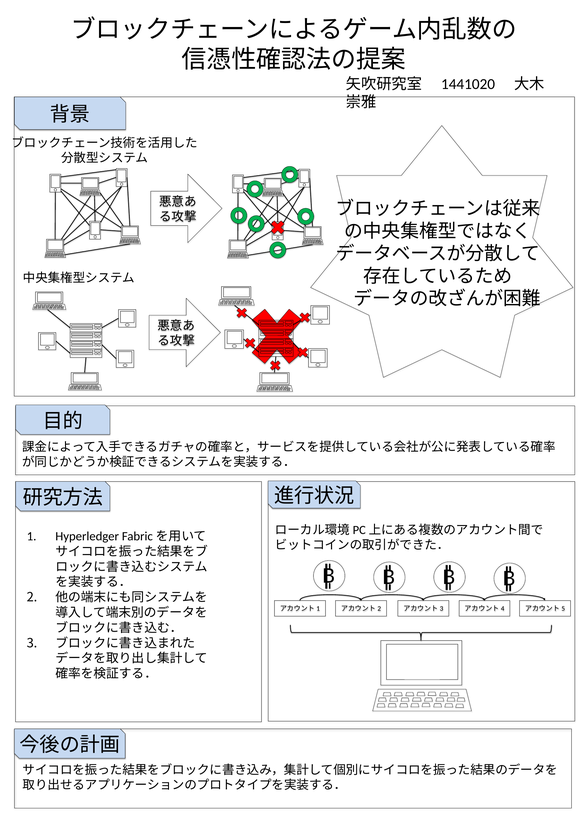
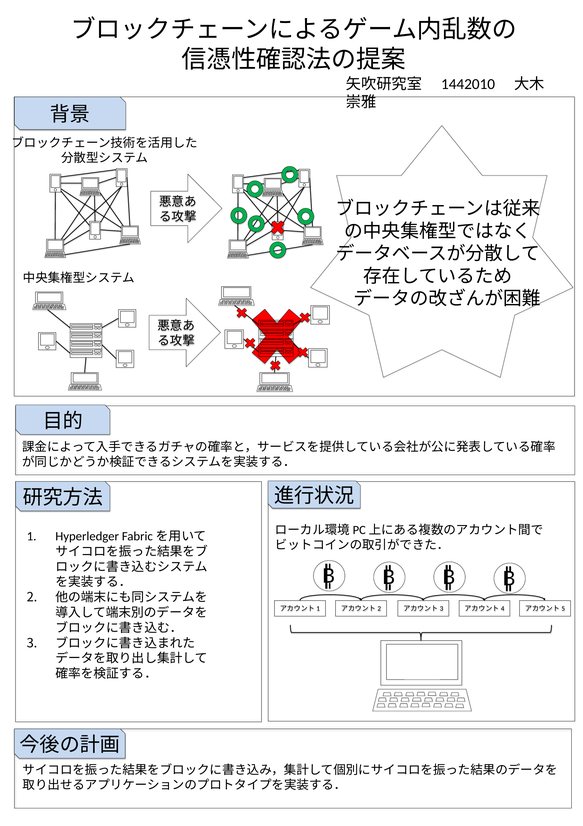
1441020: 1441020 -> 1442010
